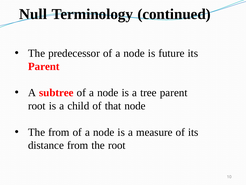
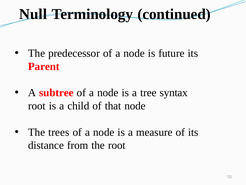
tree parent: parent -> syntax
The from: from -> trees
